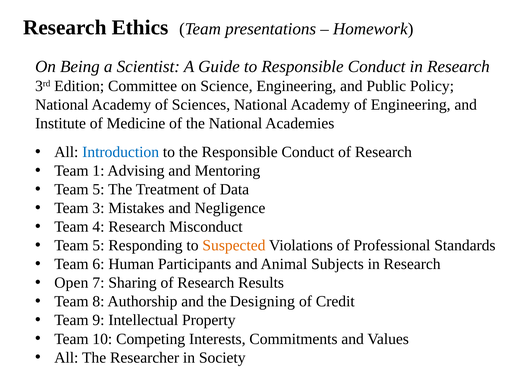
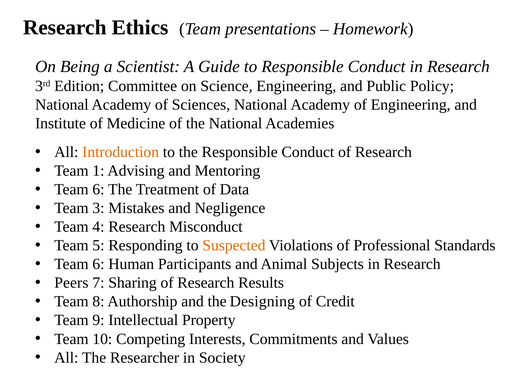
Introduction colour: blue -> orange
5 at (98, 190): 5 -> 6
Open: Open -> Peers
